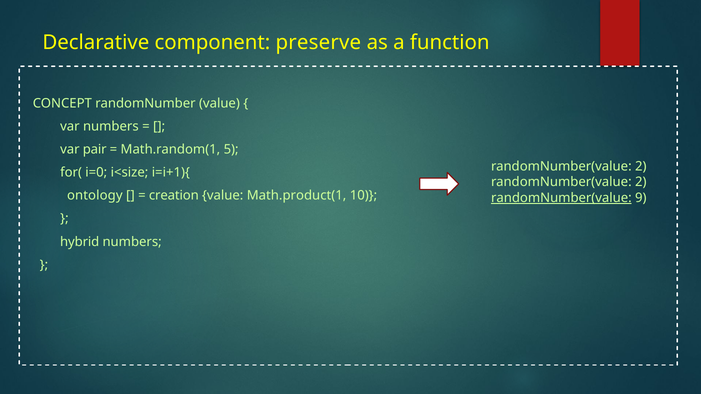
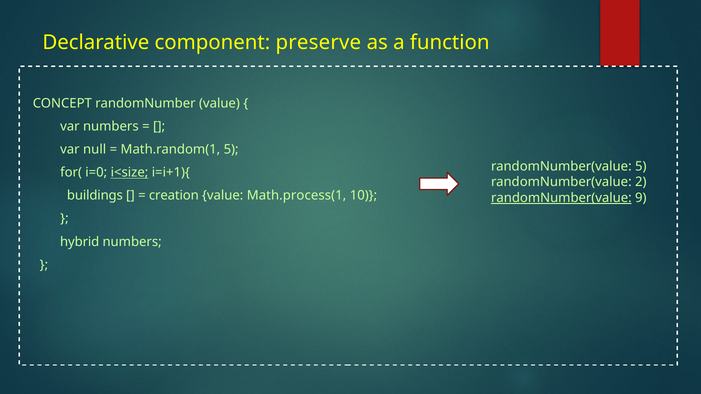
pair: pair -> null
2 at (641, 166): 2 -> 5
i<size underline: none -> present
ontology: ontology -> buildings
Math.product(1: Math.product(1 -> Math.process(1
